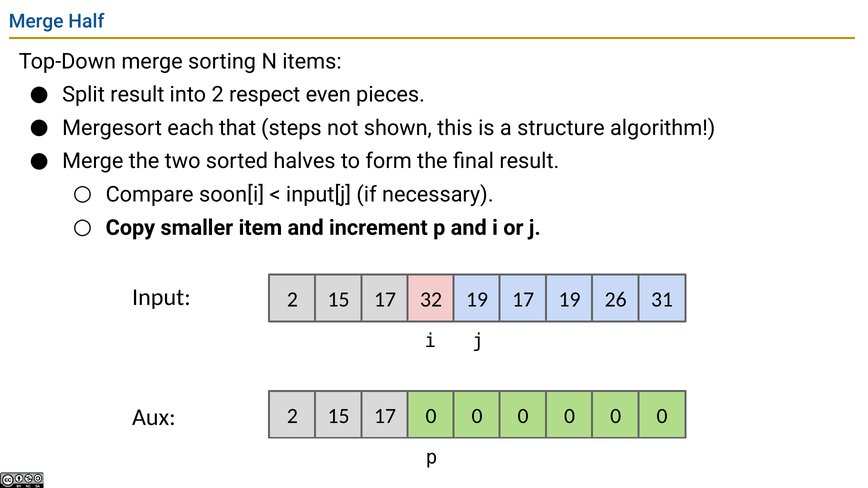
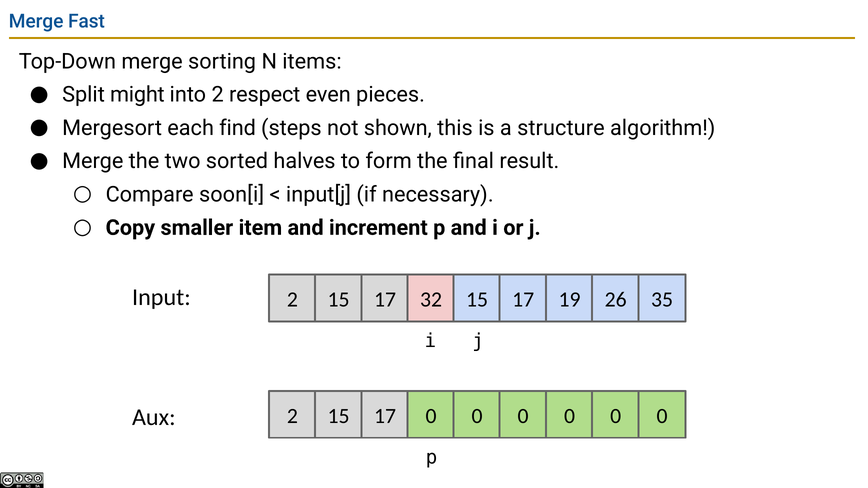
Half: Half -> Fast
Split result: result -> might
that: that -> find
32 19: 19 -> 15
31: 31 -> 35
